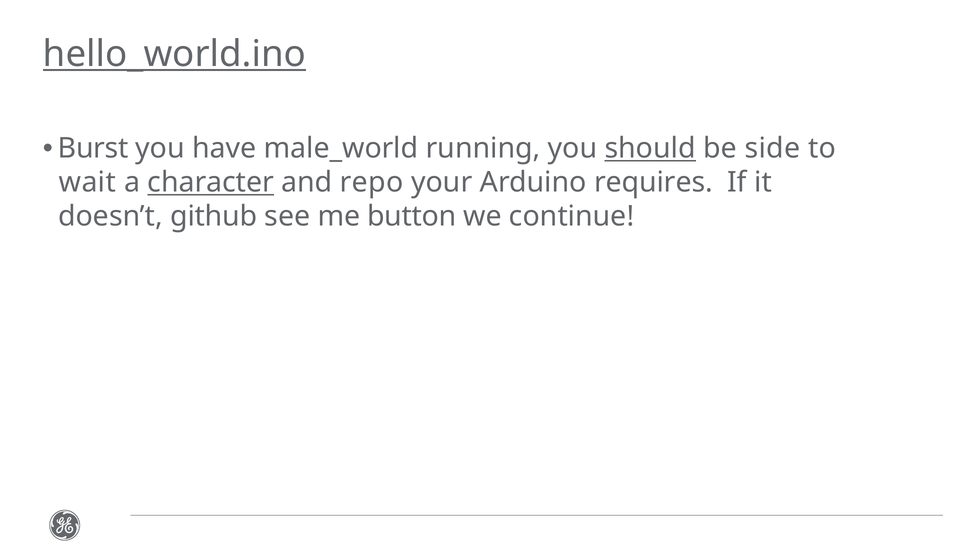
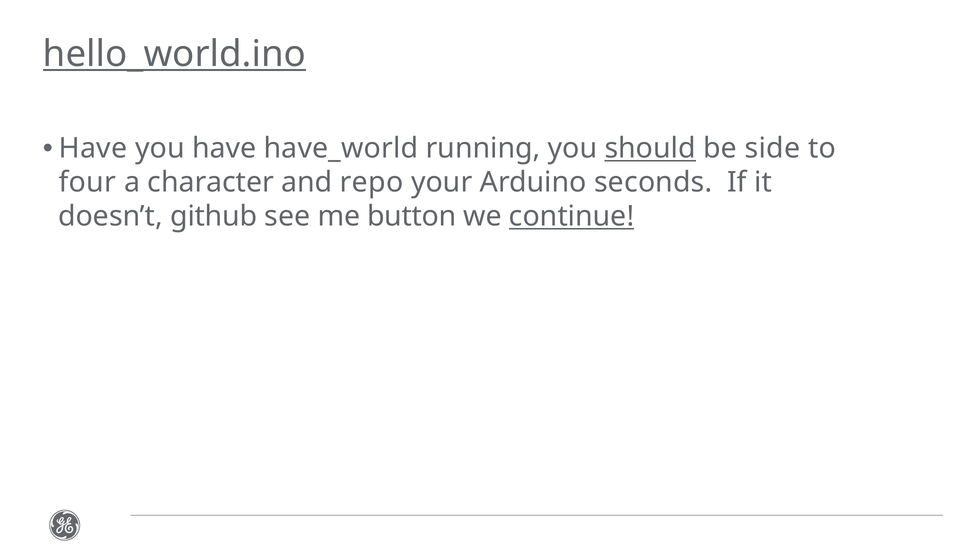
Burst at (93, 148): Burst -> Have
male_world: male_world -> have_world
wait: wait -> four
character underline: present -> none
requires: requires -> seconds
continue underline: none -> present
